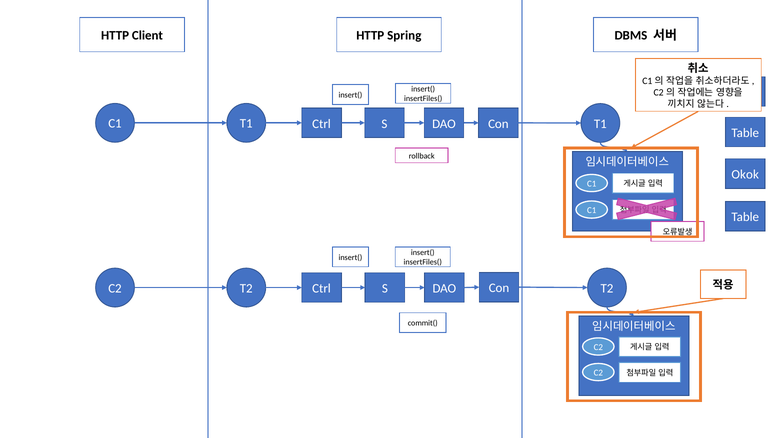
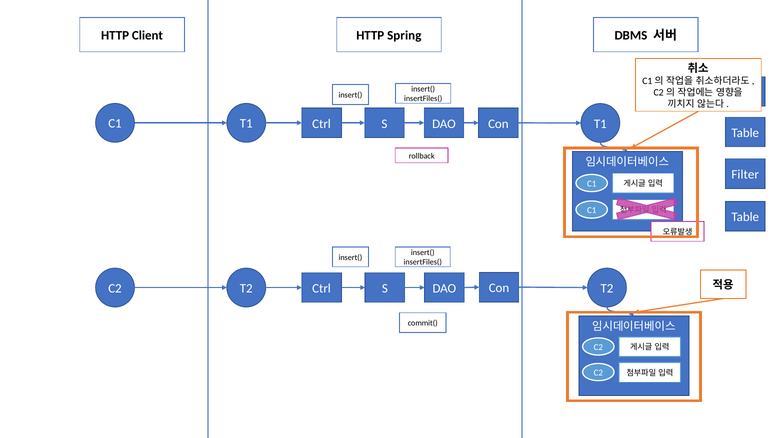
Okok: Okok -> Filter
